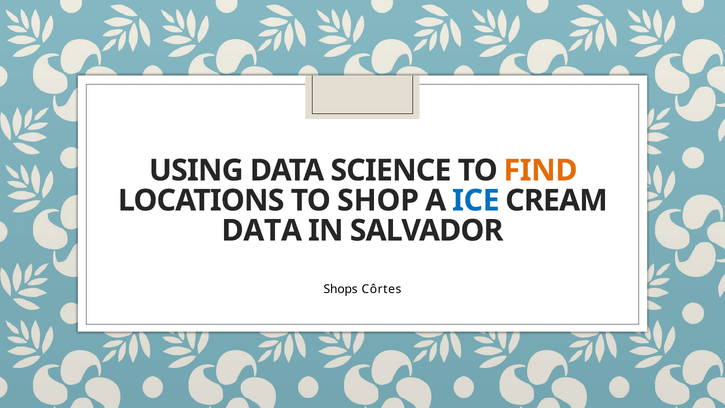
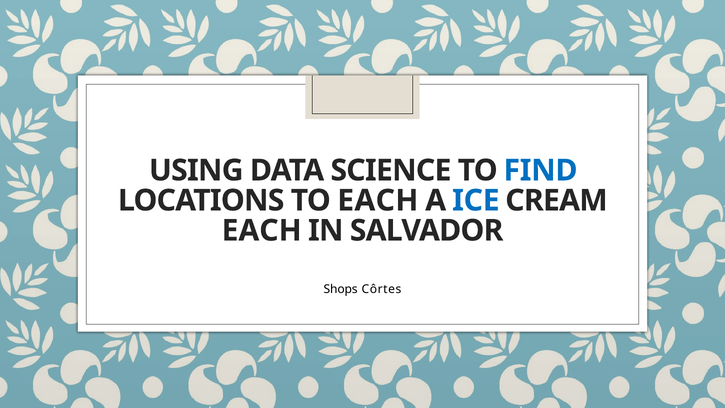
FIND colour: orange -> blue
TO SHOP: SHOP -> EACH
DATA at (262, 231): DATA -> EACH
